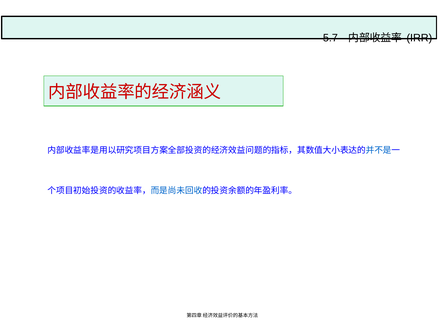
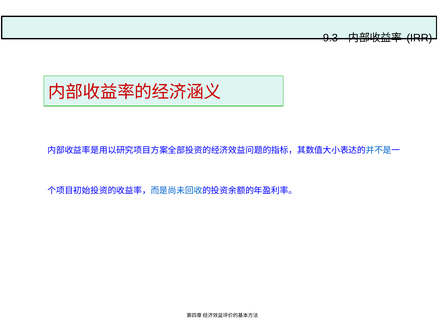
5.7: 5.7 -> 9.3
